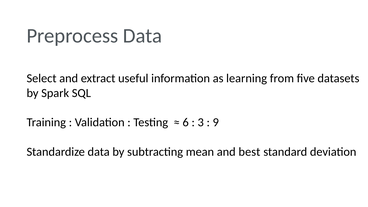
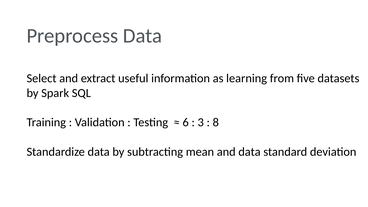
9: 9 -> 8
and best: best -> data
